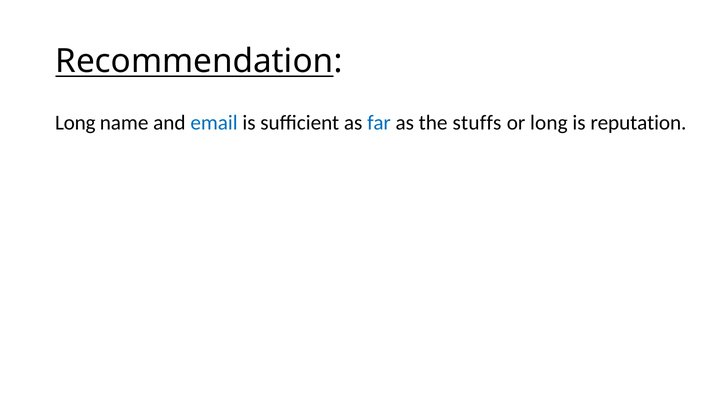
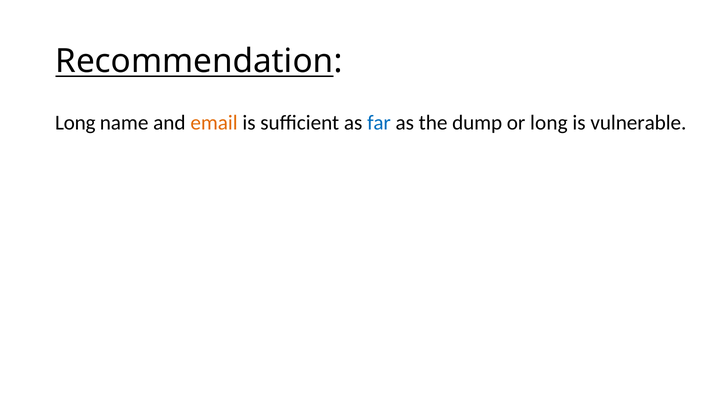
email colour: blue -> orange
stuffs: stuffs -> dump
reputation: reputation -> vulnerable
